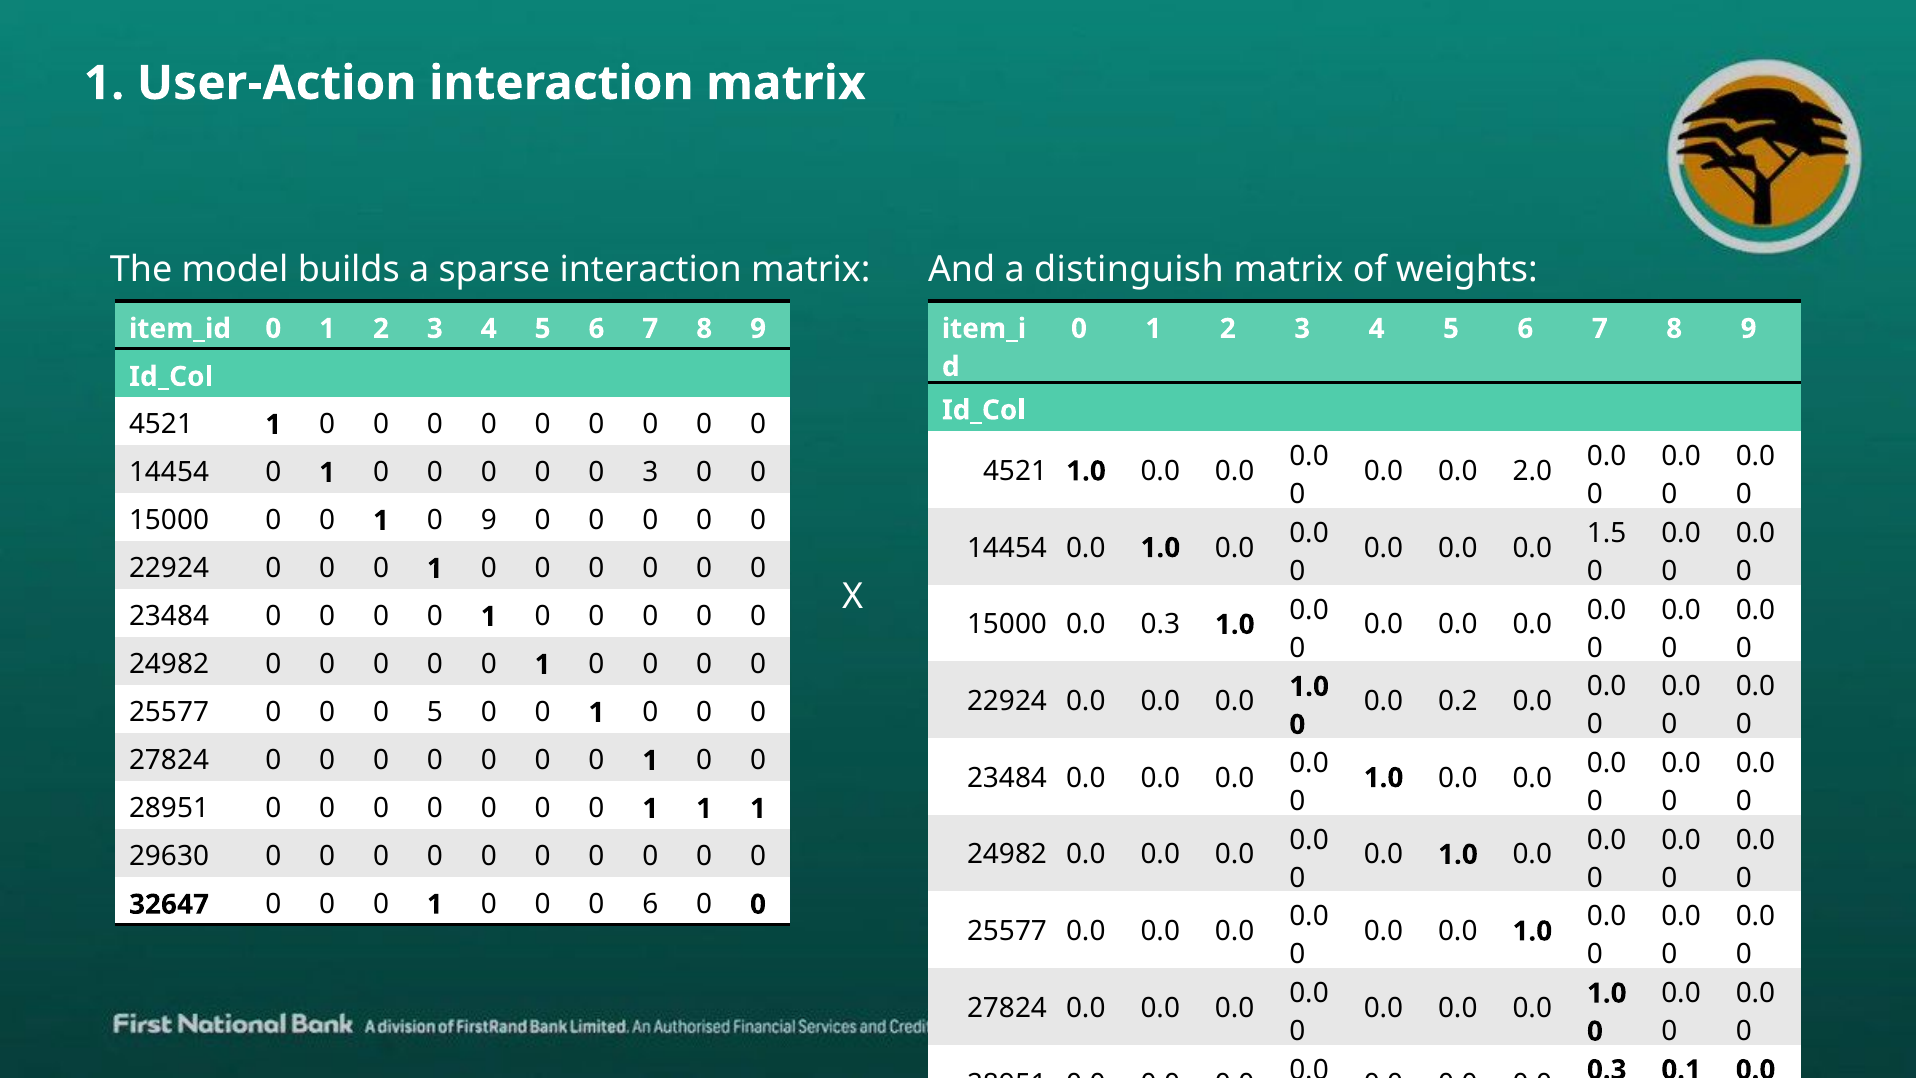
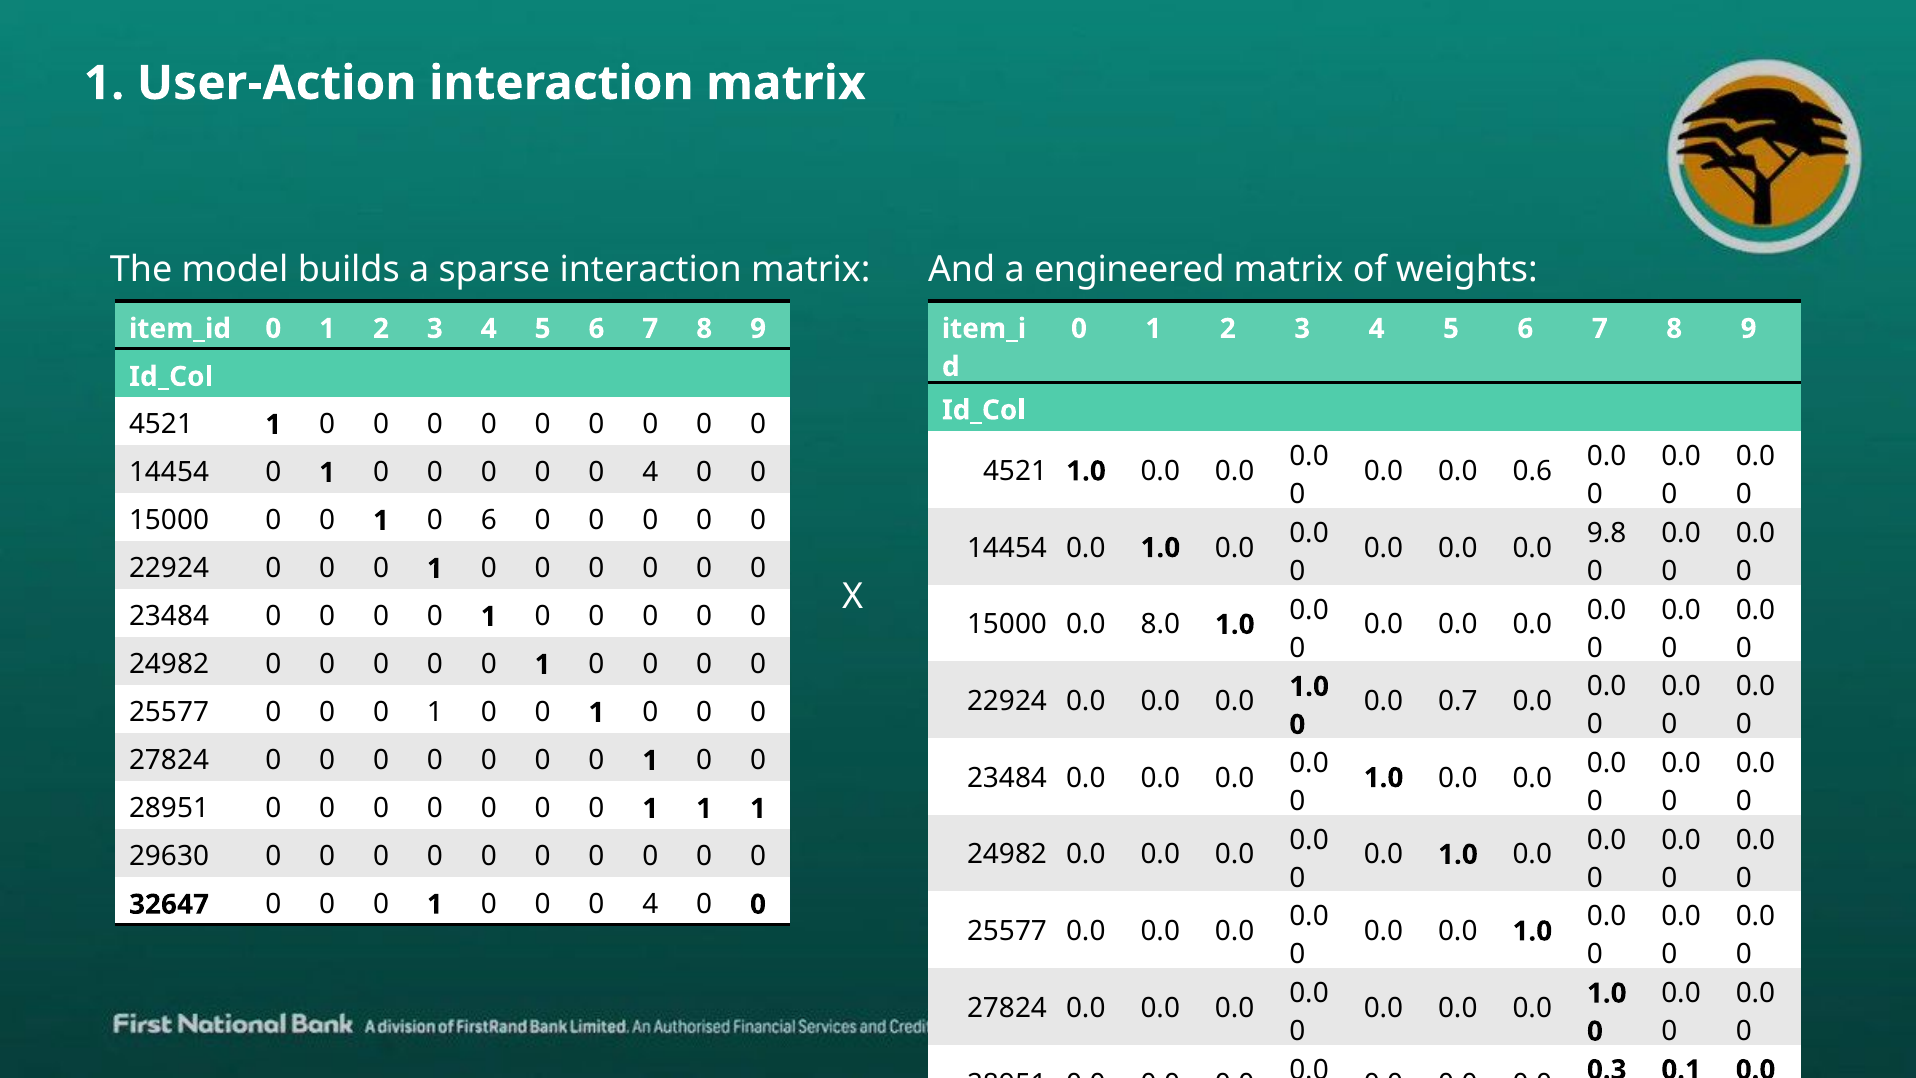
distinguish: distinguish -> engineered
2.0: 2.0 -> 0.6
3 at (650, 473): 3 -> 4
0 9: 9 -> 6
1.5: 1.5 -> 9.8
15000 0.0 0.3: 0.3 -> 8.0
0.2: 0.2 -> 0.7
5 at (435, 712): 5 -> 1
6 at (650, 904): 6 -> 4
